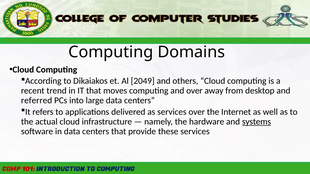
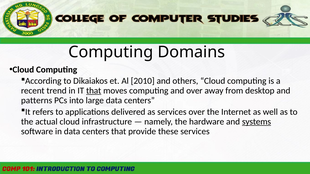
2049: 2049 -> 2010
that at (94, 91) underline: none -> present
referred: referred -> patterns
